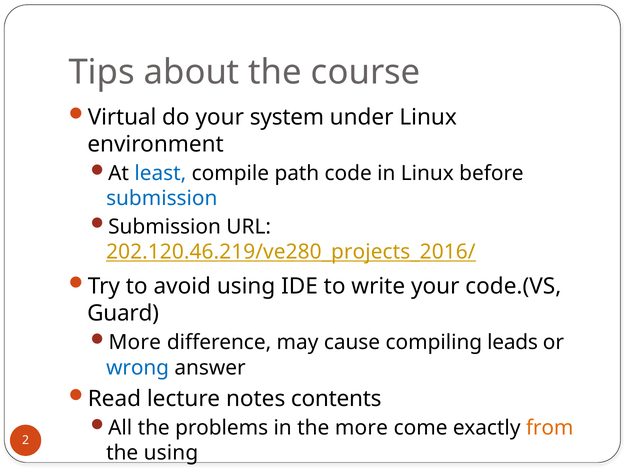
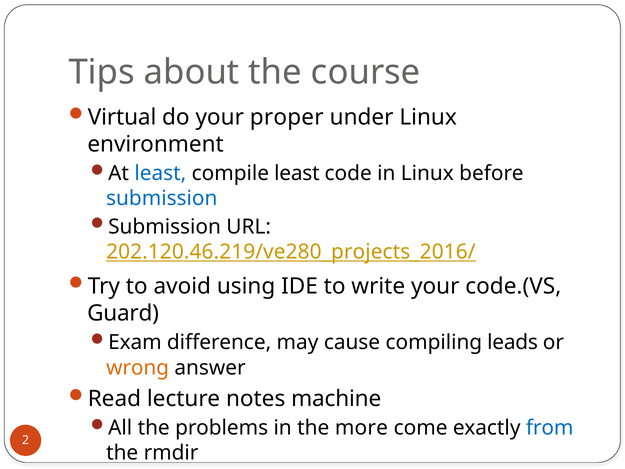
your system: system -> proper
compile path: path -> least
More at (135, 342): More -> Exam
wrong colour: blue -> orange
contents: contents -> machine
from colour: orange -> blue
the using: using -> rmdir
